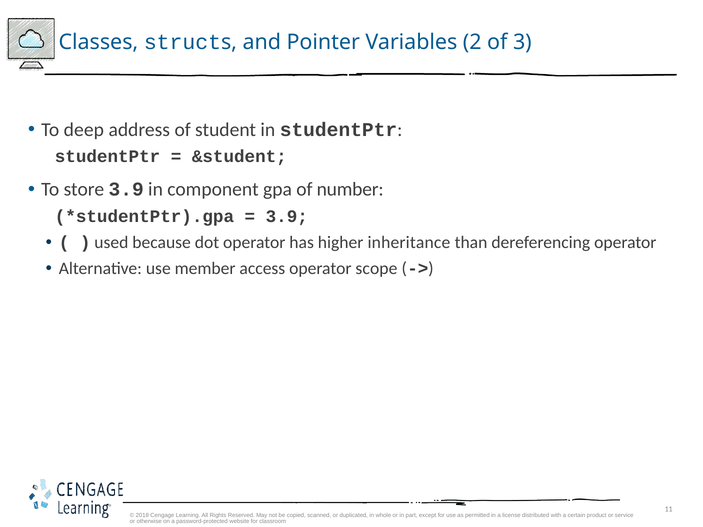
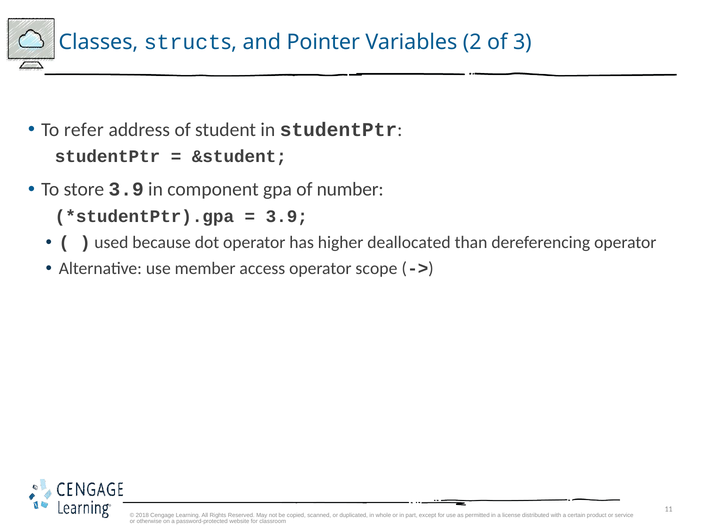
deep: deep -> refer
inheritance: inheritance -> deallocated
